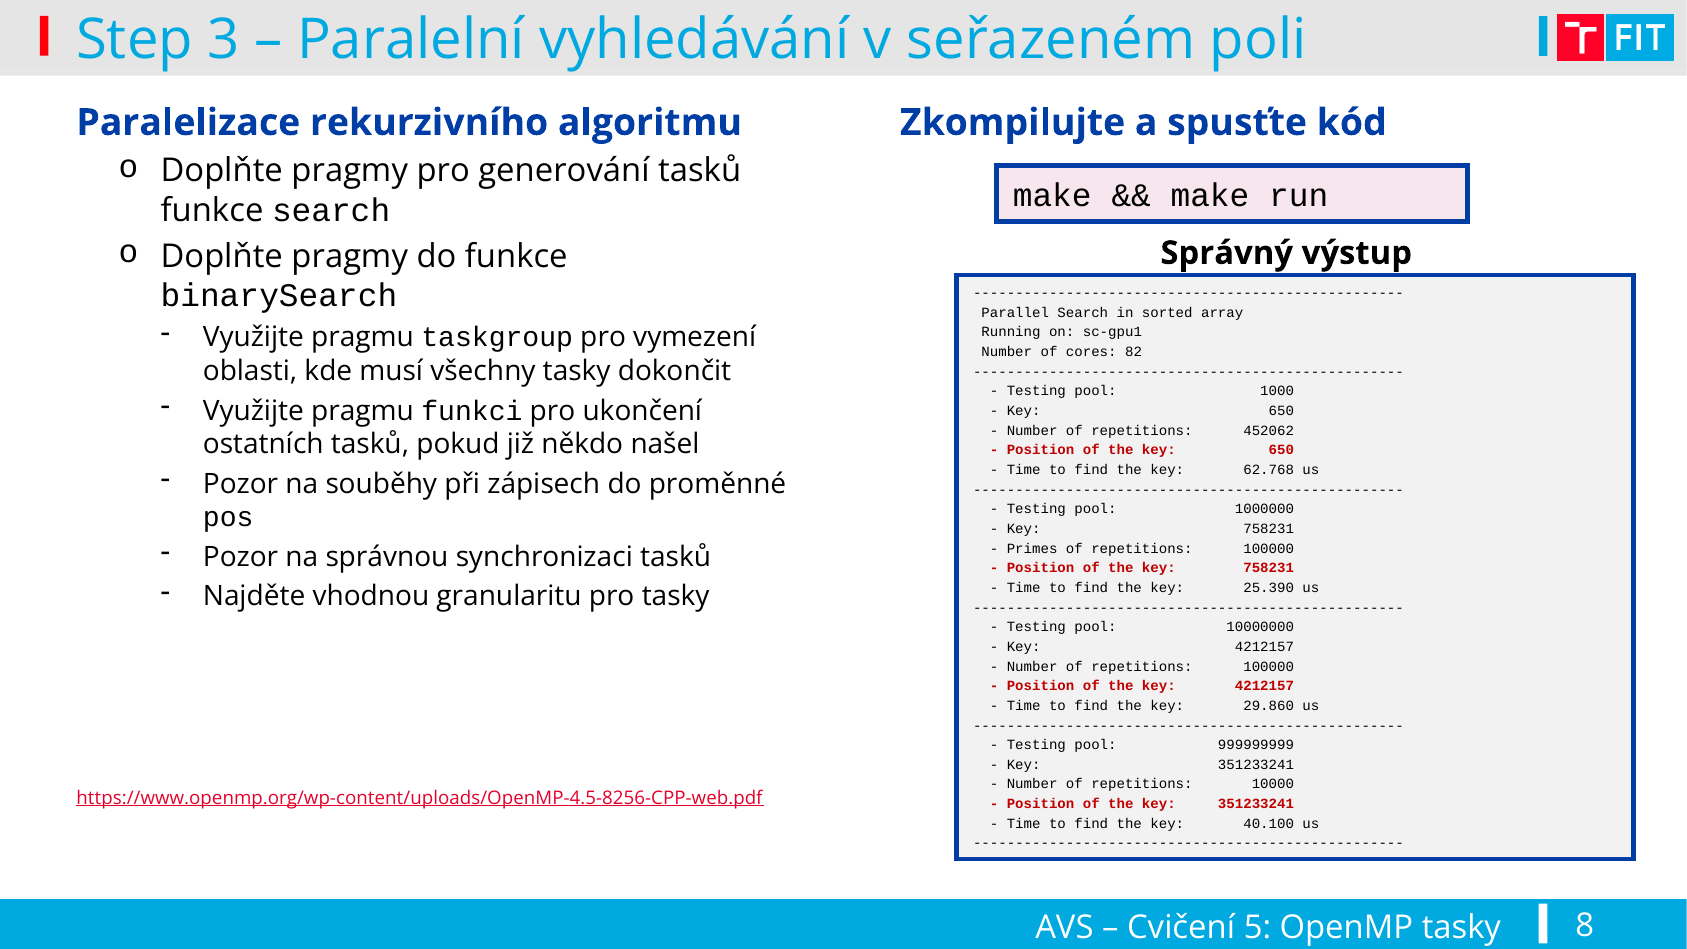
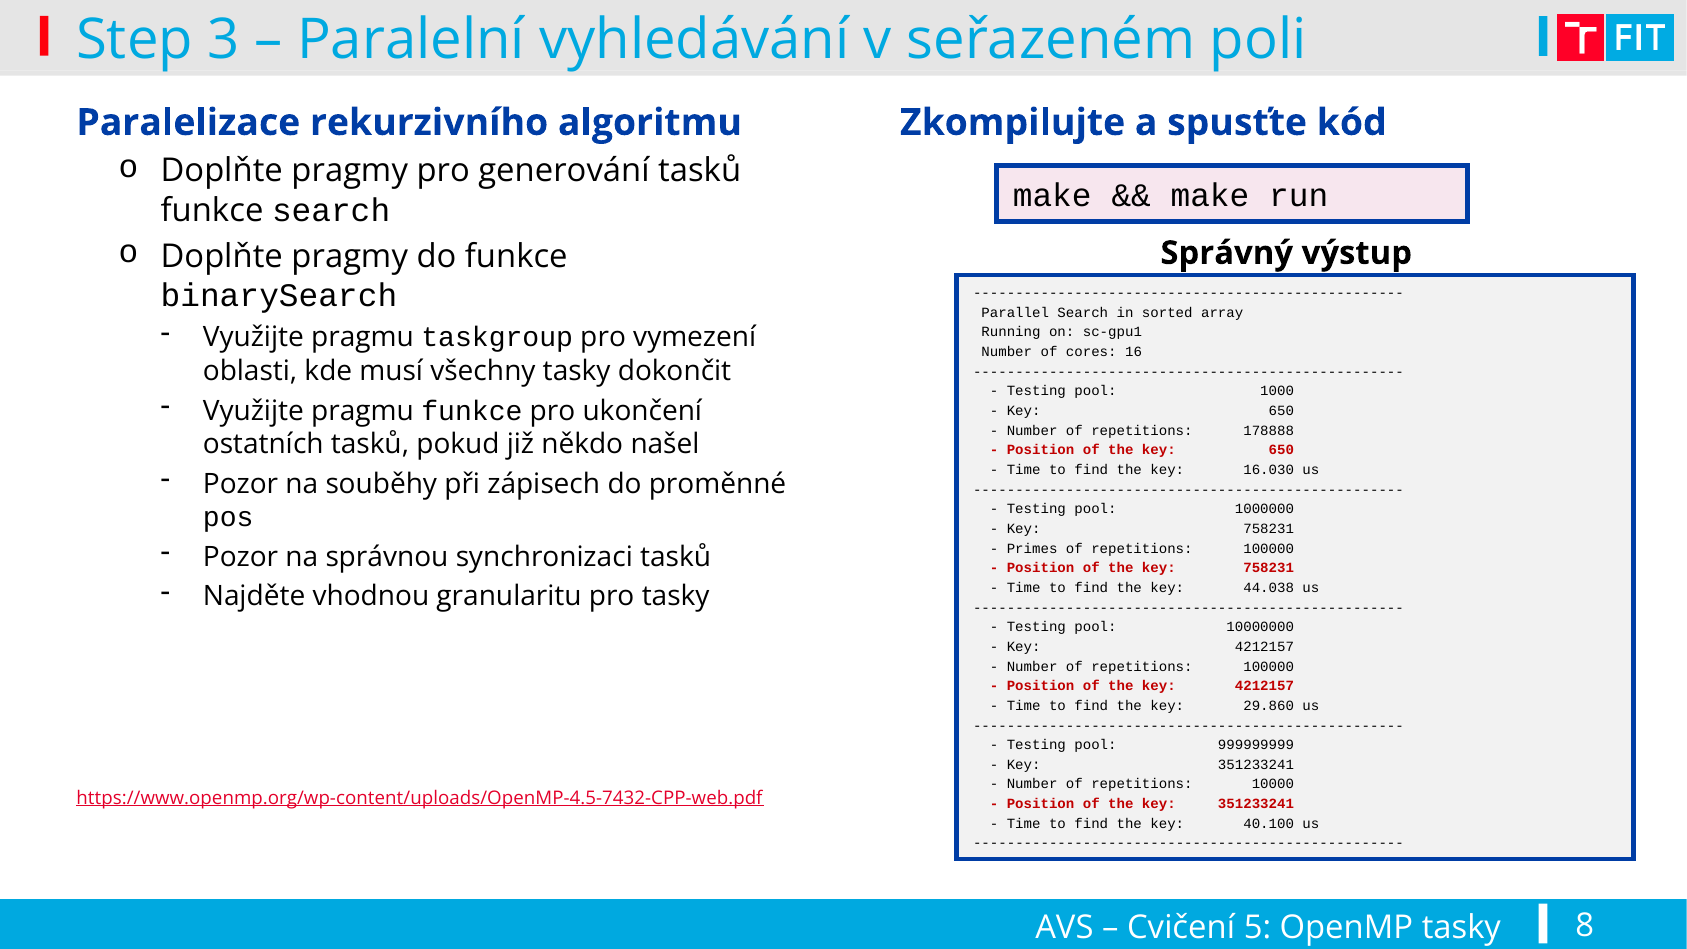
82: 82 -> 16
pragmu funkci: funkci -> funkce
452062: 452062 -> 178888
62.768: 62.768 -> 16.030
25.390: 25.390 -> 44.038
https://www.openmp.org/wp-content/uploads/OpenMP-4.5-8256-CPP-web.pdf: https://www.openmp.org/wp-content/uploads/OpenMP-4.5-8256-CPP-web.pdf -> https://www.openmp.org/wp-content/uploads/OpenMP-4.5-7432-CPP-web.pdf
